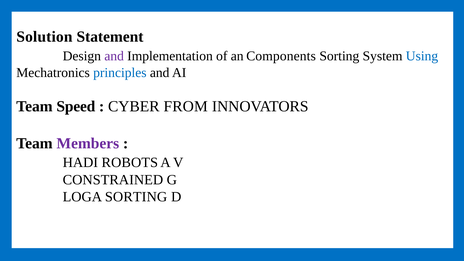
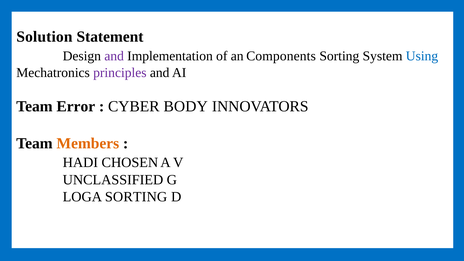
principles colour: blue -> purple
Speed: Speed -> Error
FROM: FROM -> BODY
Members colour: purple -> orange
ROBOTS: ROBOTS -> CHOSEN
CONSTRAINED: CONSTRAINED -> UNCLASSIFIED
